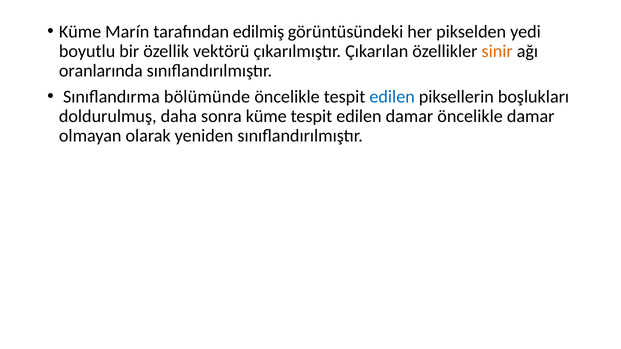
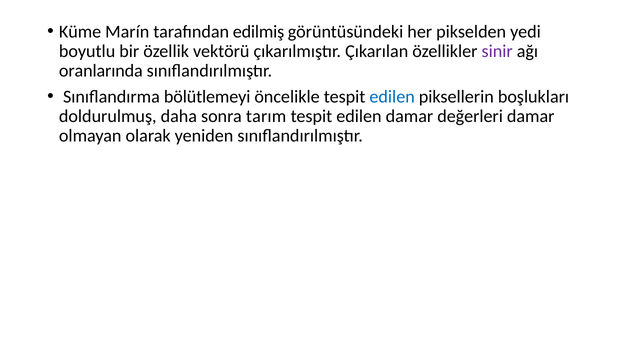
sinir colour: orange -> purple
bölümünde: bölümünde -> bölütlemeyi
sonra küme: küme -> tarım
damar öncelikle: öncelikle -> değerleri
